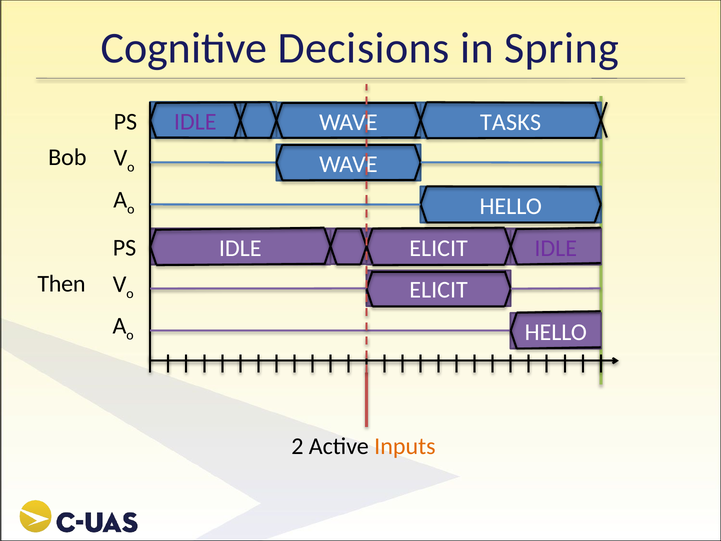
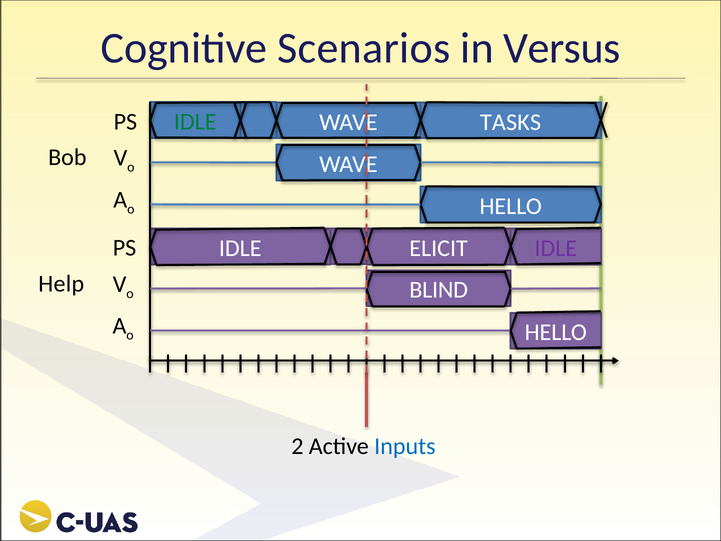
Decisions: Decisions -> Scenarios
Spring: Spring -> Versus
IDLE at (195, 122) colour: purple -> green
Then: Then -> Help
ELICIT at (439, 290): ELICIT -> BLIND
Inputs colour: orange -> blue
